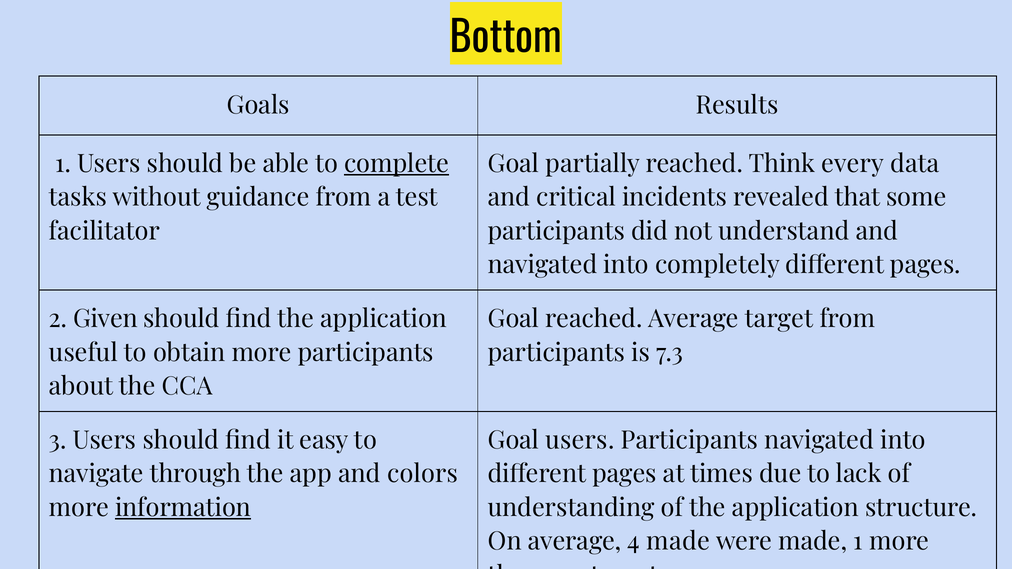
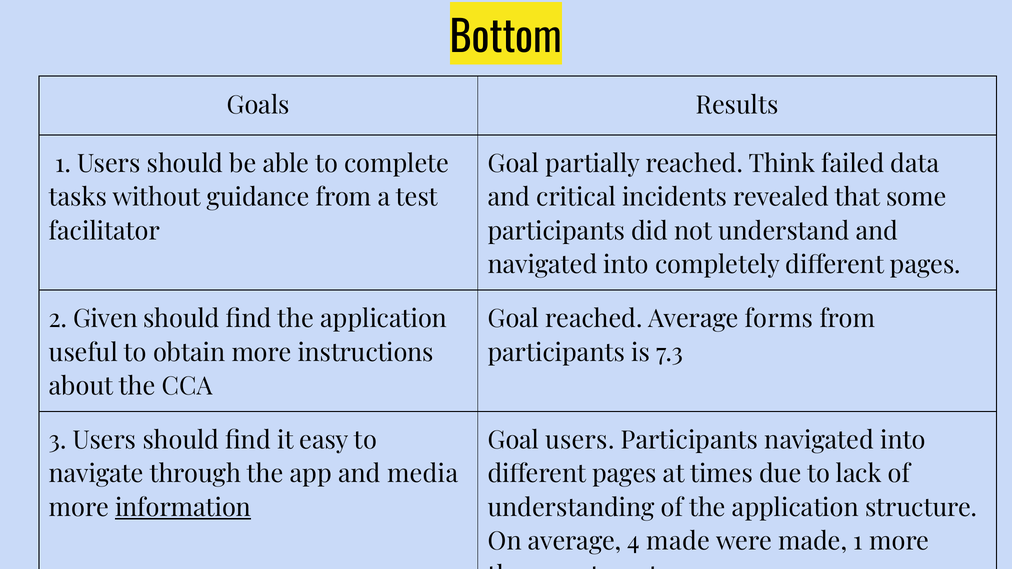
complete underline: present -> none
every: every -> failed
Average target: target -> forms
more participants: participants -> instructions
colors: colors -> media
